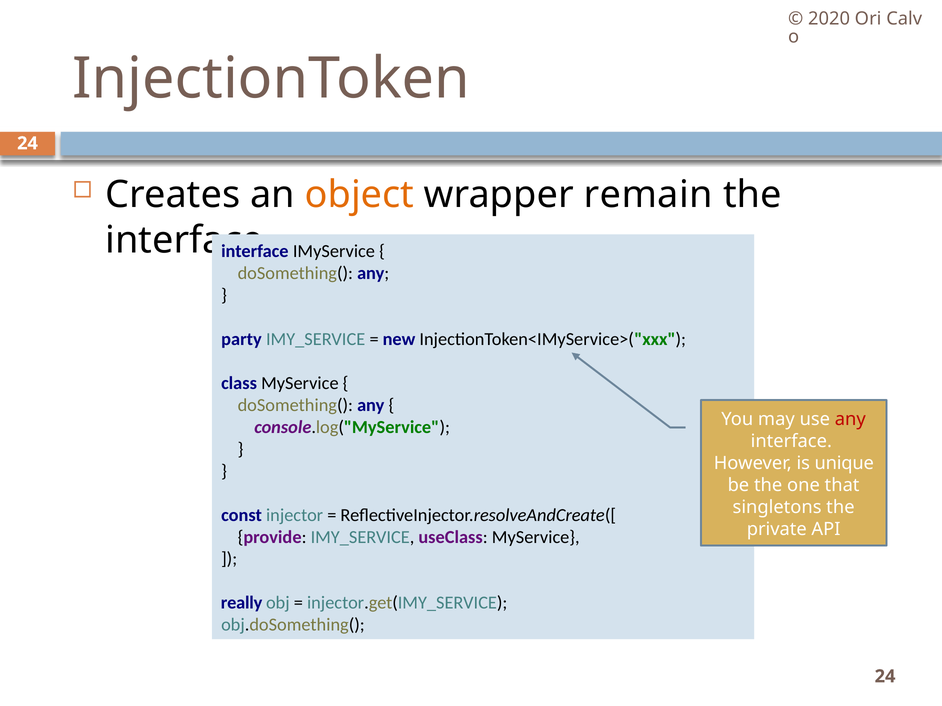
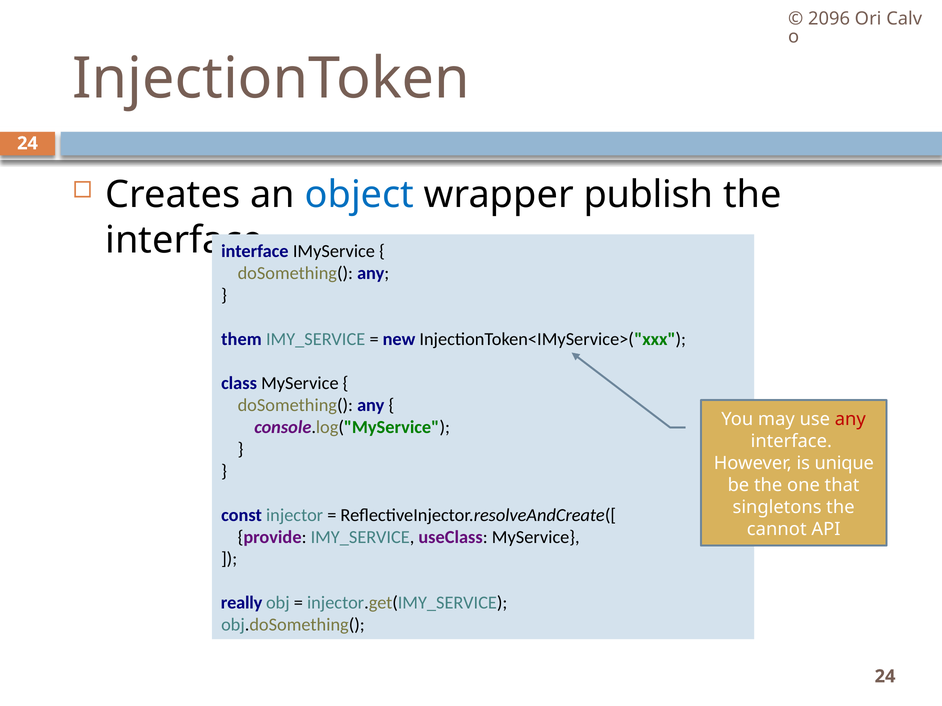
2020: 2020 -> 2096
object colour: orange -> blue
remain: remain -> publish
party: party -> them
private: private -> cannot
